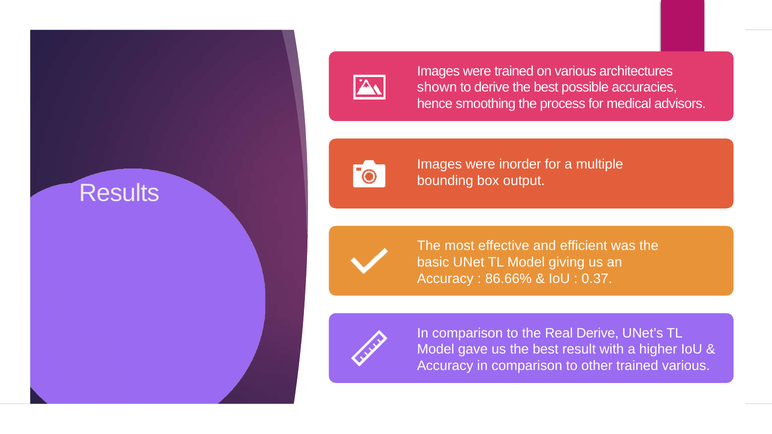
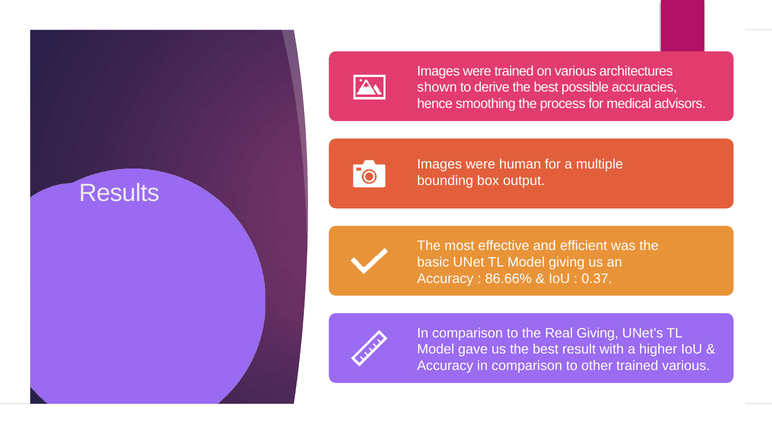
inorder: inorder -> human
Real Derive: Derive -> Giving
